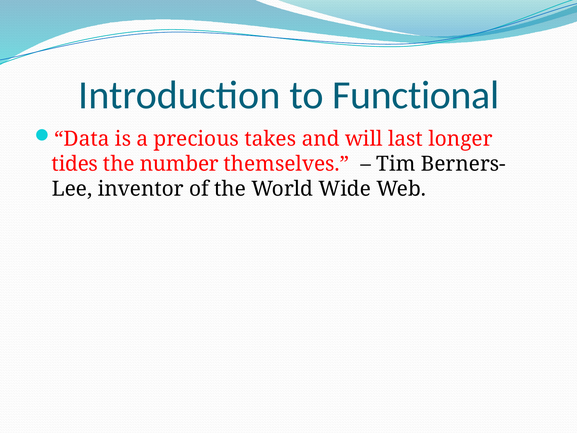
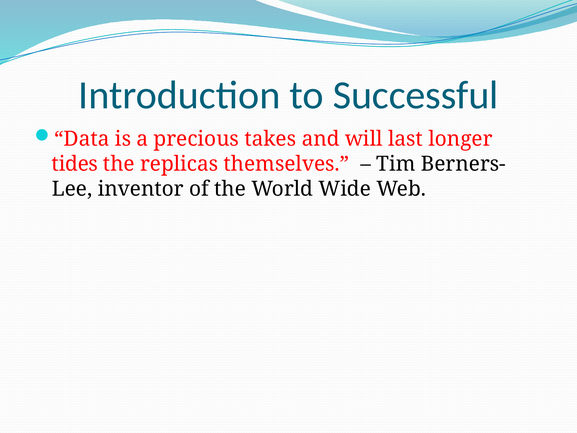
Functional: Functional -> Successful
number: number -> replicas
